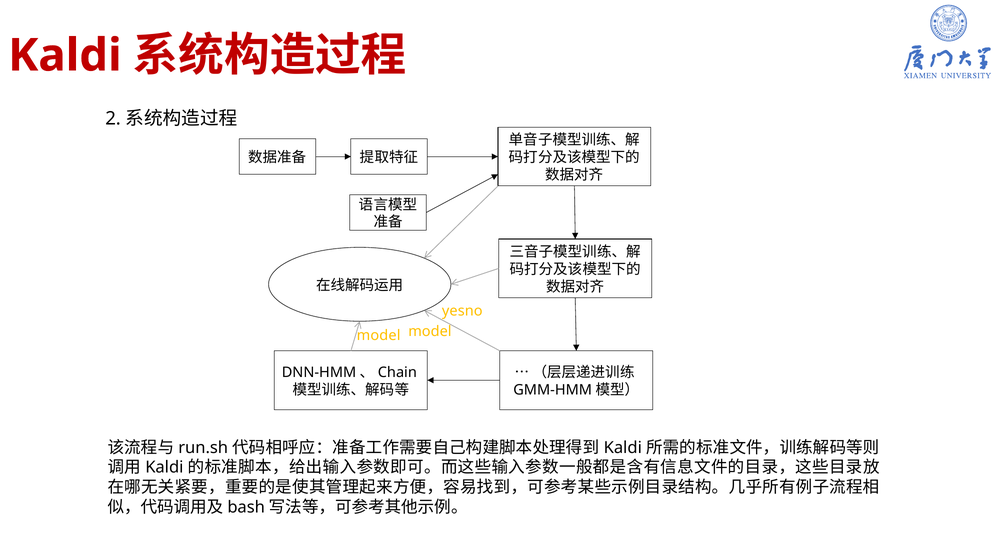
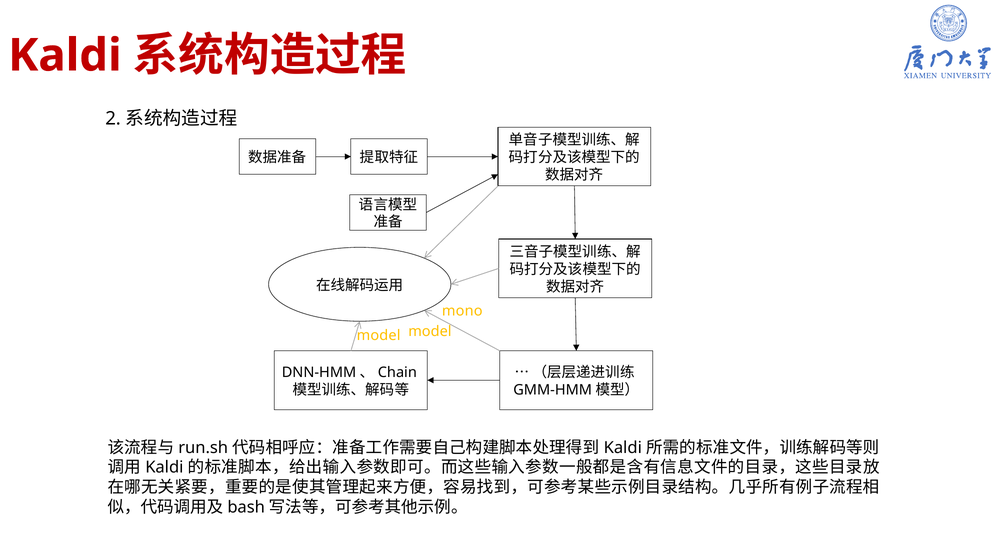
yesno: yesno -> mono
